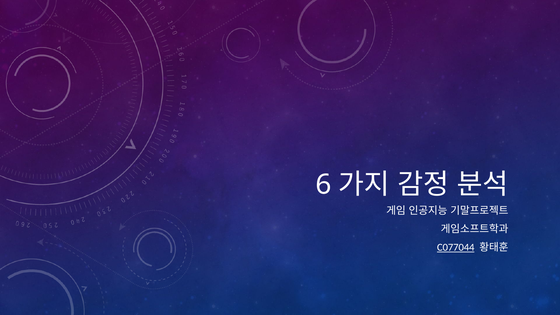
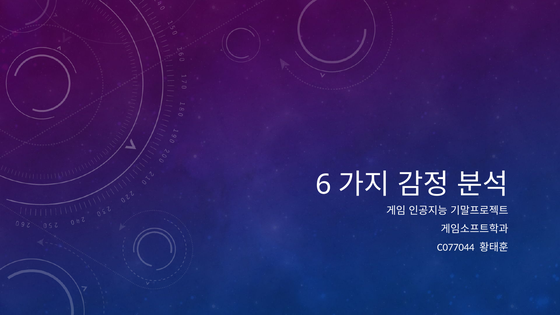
C077044 underline: present -> none
